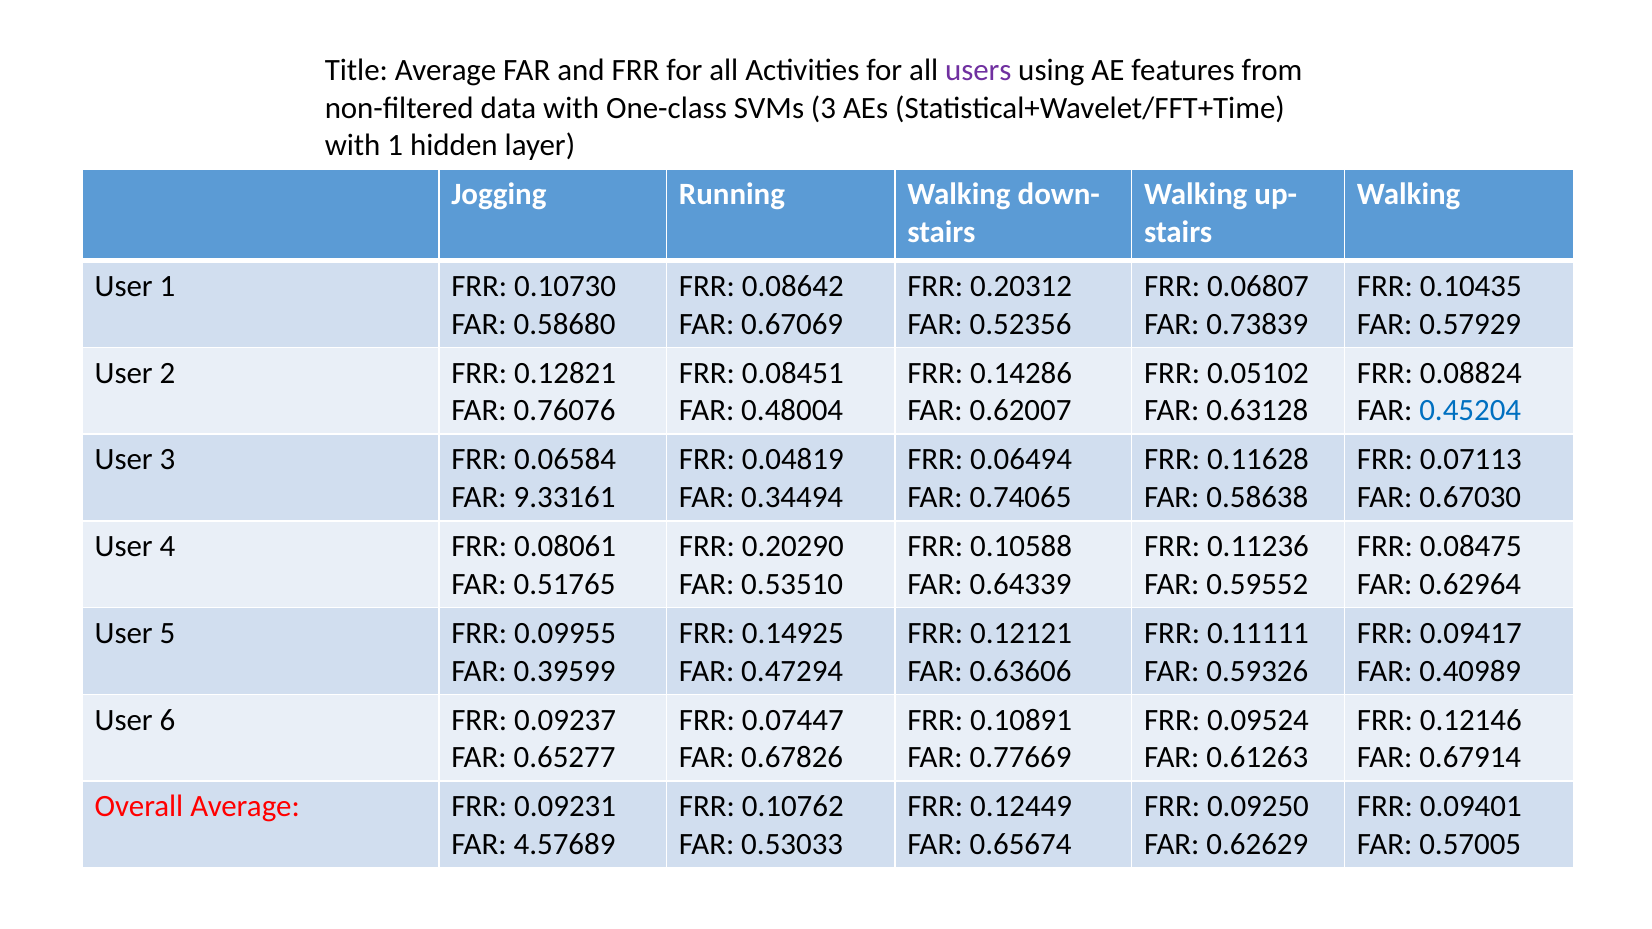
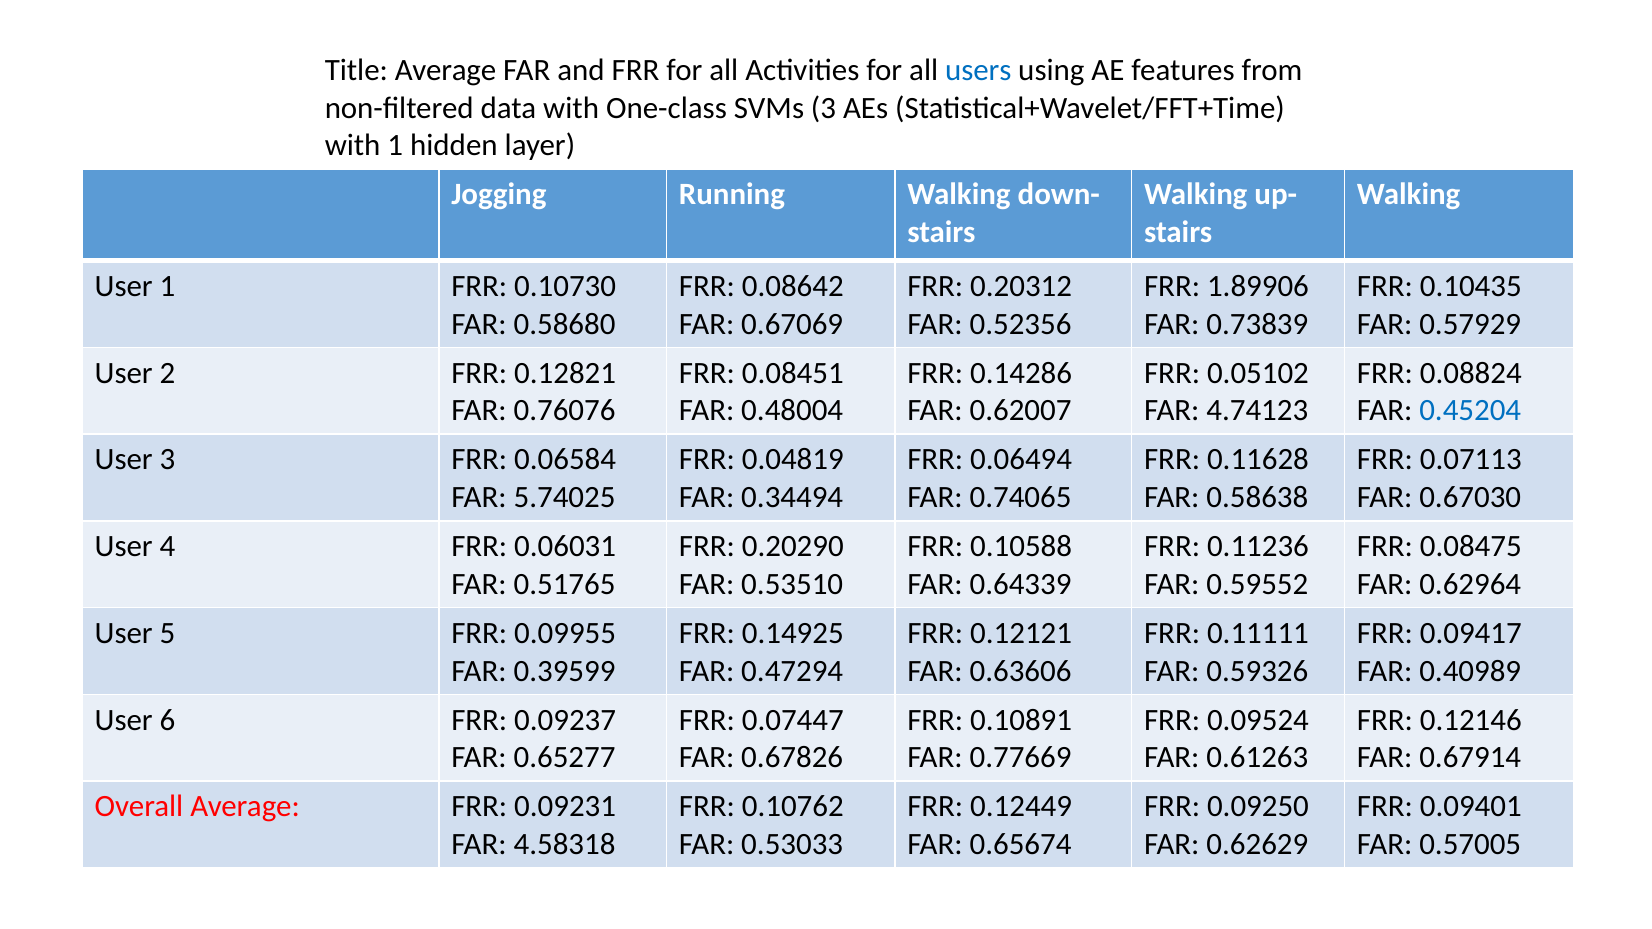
users colour: purple -> blue
0.06807: 0.06807 -> 1.89906
0.63128: 0.63128 -> 4.74123
9.33161: 9.33161 -> 5.74025
0.08061: 0.08061 -> 0.06031
4.57689: 4.57689 -> 4.58318
